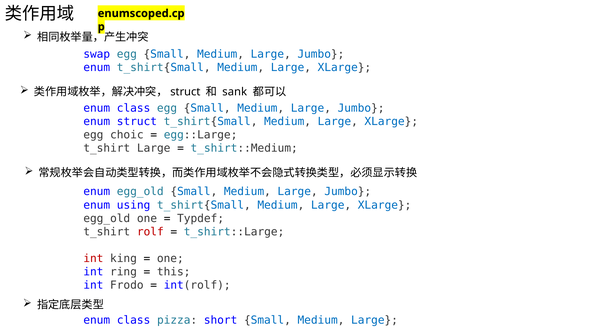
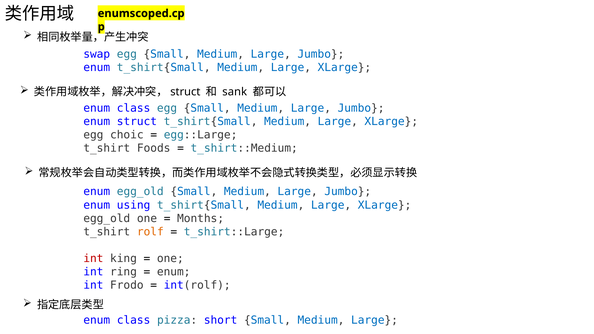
t_shirt Large: Large -> Foods
Typdef: Typdef -> Months
rolf colour: red -> orange
this at (174, 272): this -> enum
